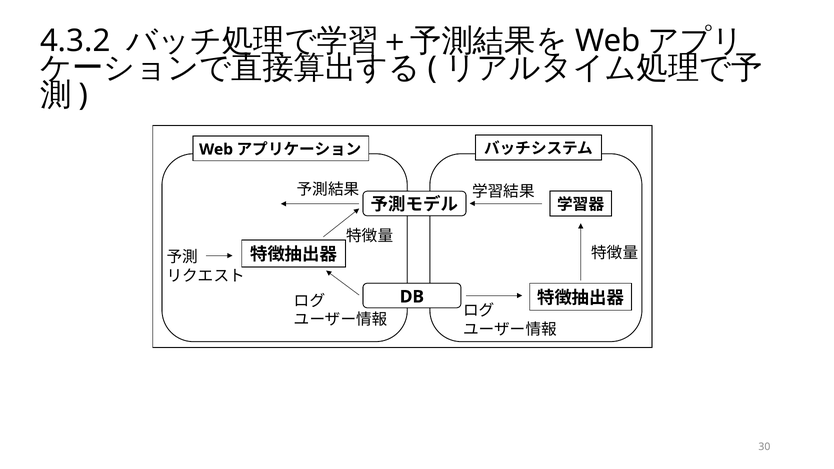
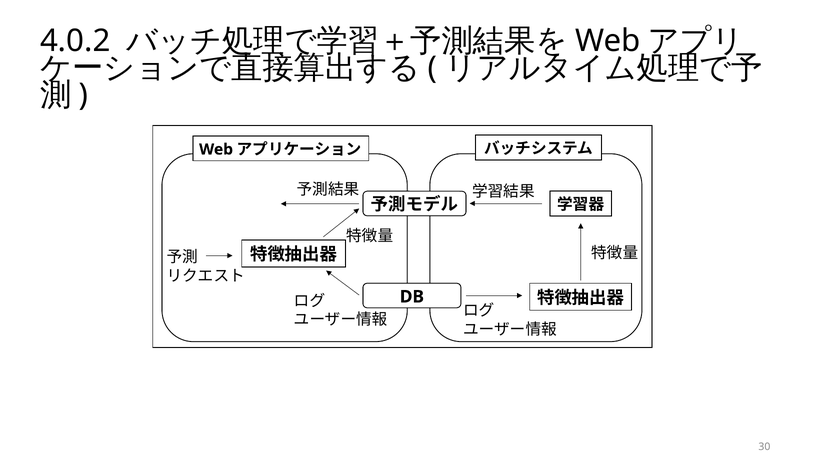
4.3.2: 4.3.2 -> 4.0.2
